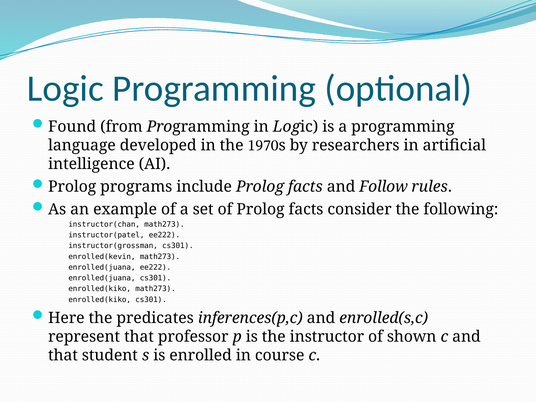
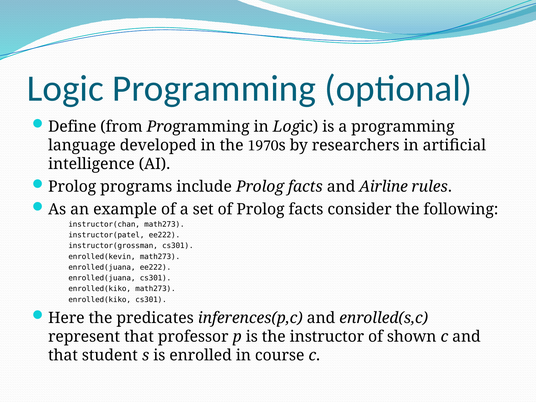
Found: Found -> Define
Follow: Follow -> Airline
